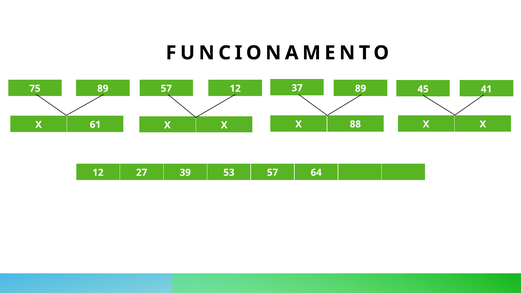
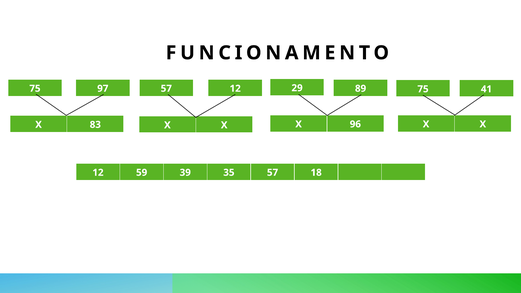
75 89: 89 -> 97
37: 37 -> 29
89 45: 45 -> 75
61: 61 -> 83
88: 88 -> 96
27: 27 -> 59
53: 53 -> 35
64: 64 -> 18
